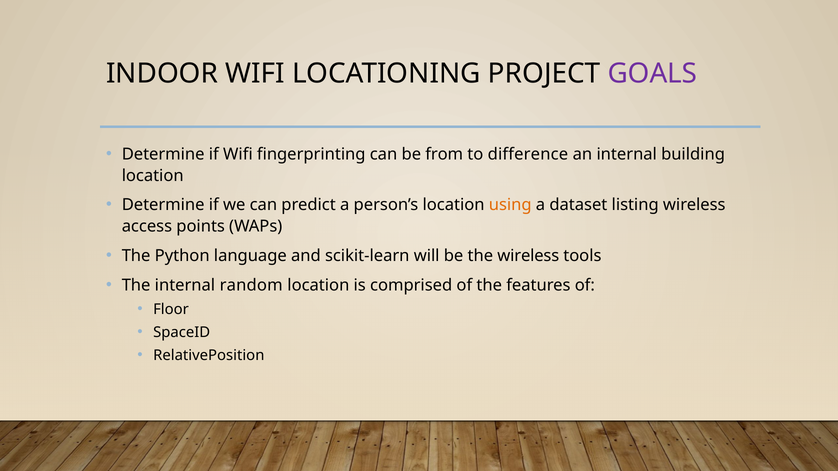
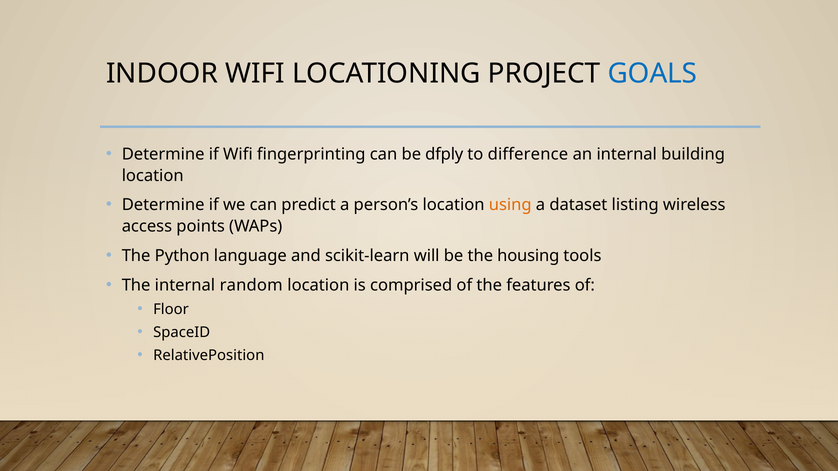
GOALS colour: purple -> blue
from: from -> dfply
the wireless: wireless -> housing
